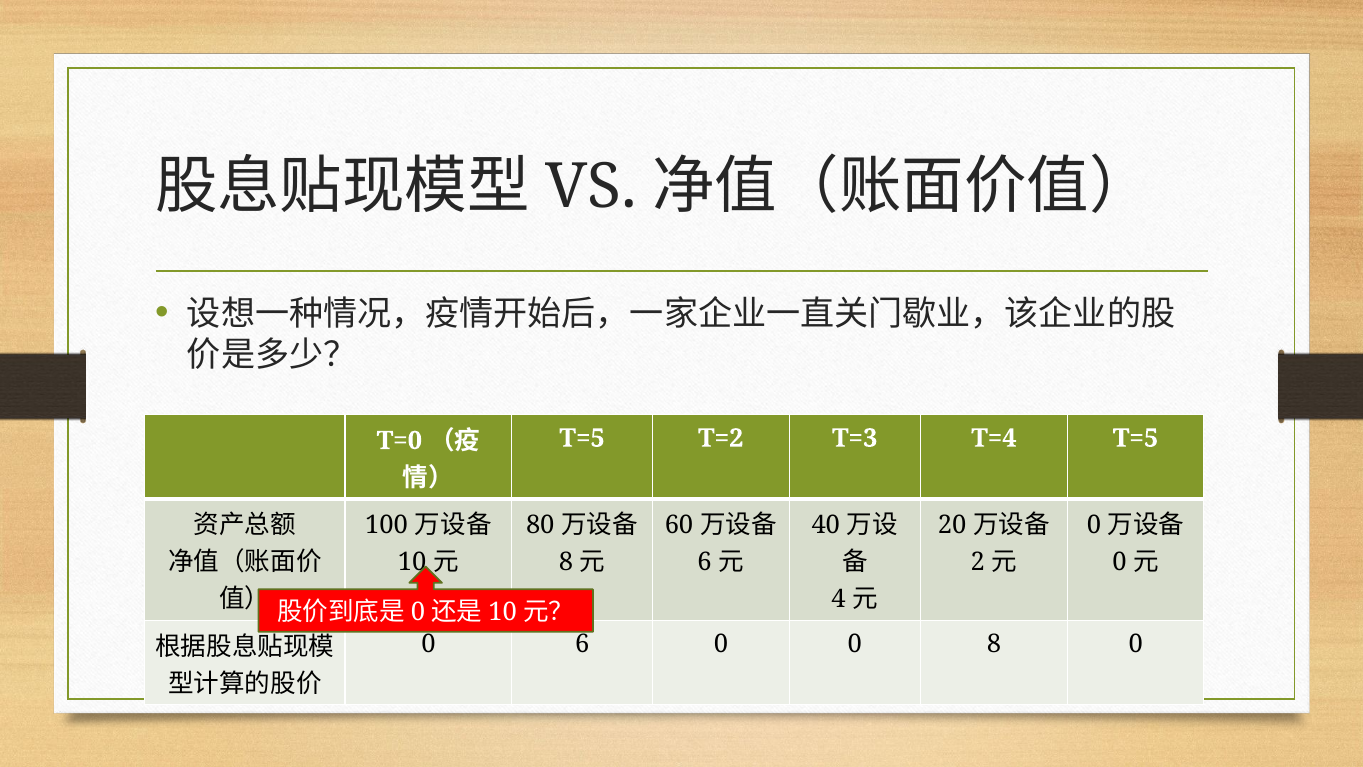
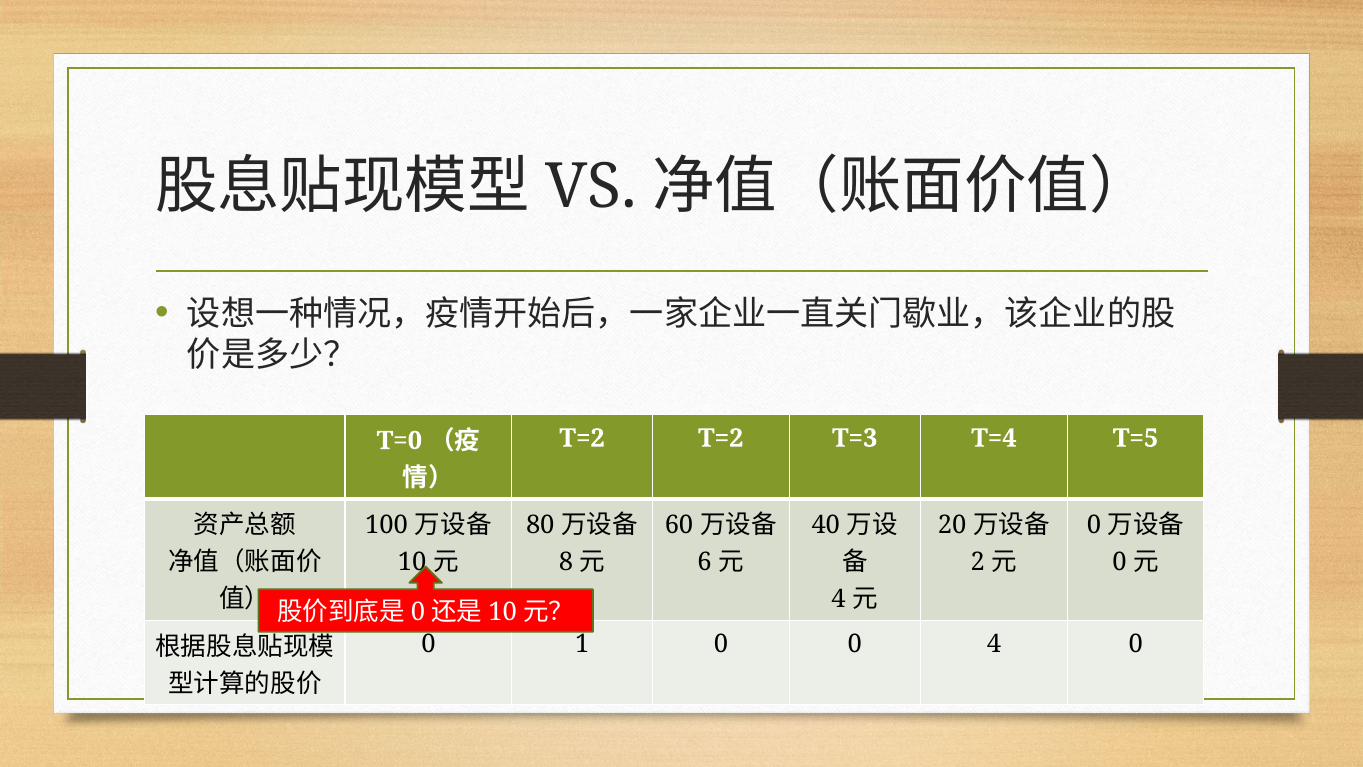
T=5 at (582, 438): T=5 -> T=2
0 6: 6 -> 1
0 8: 8 -> 4
